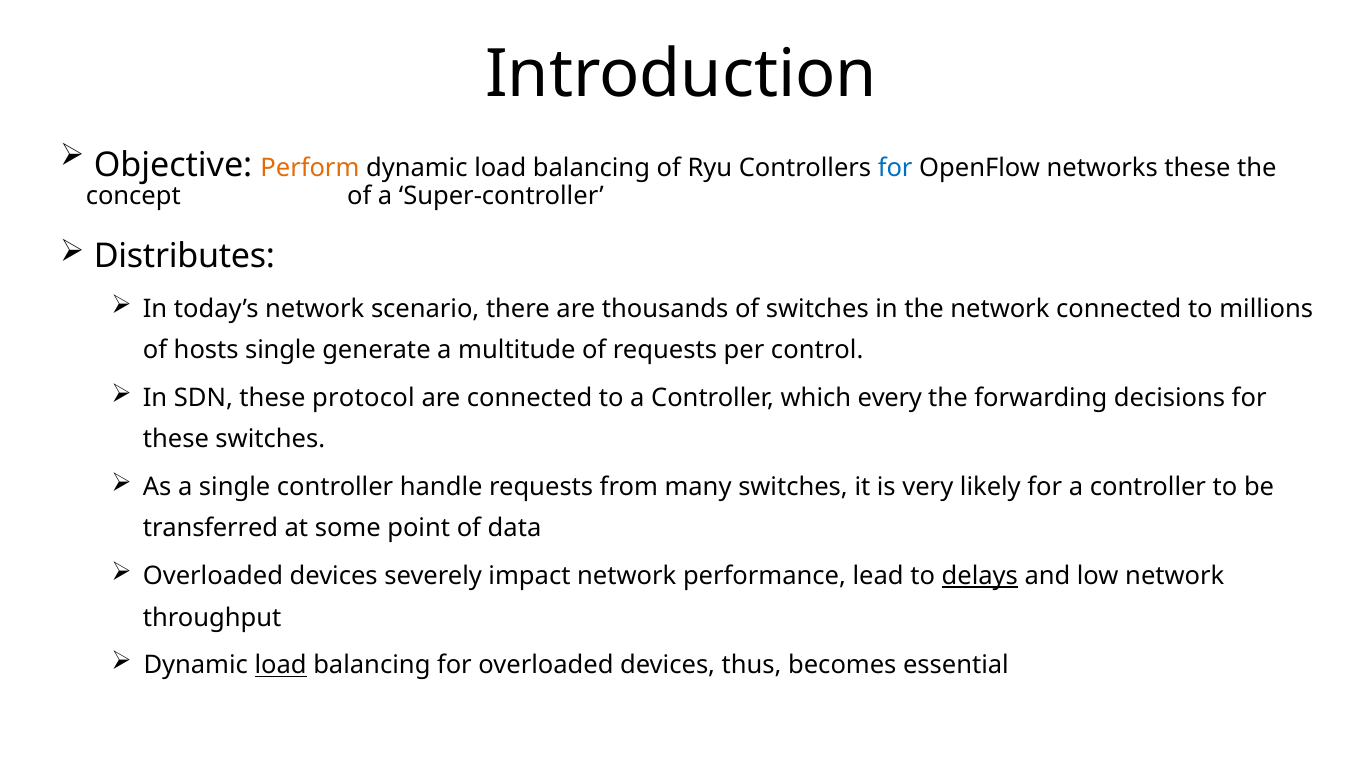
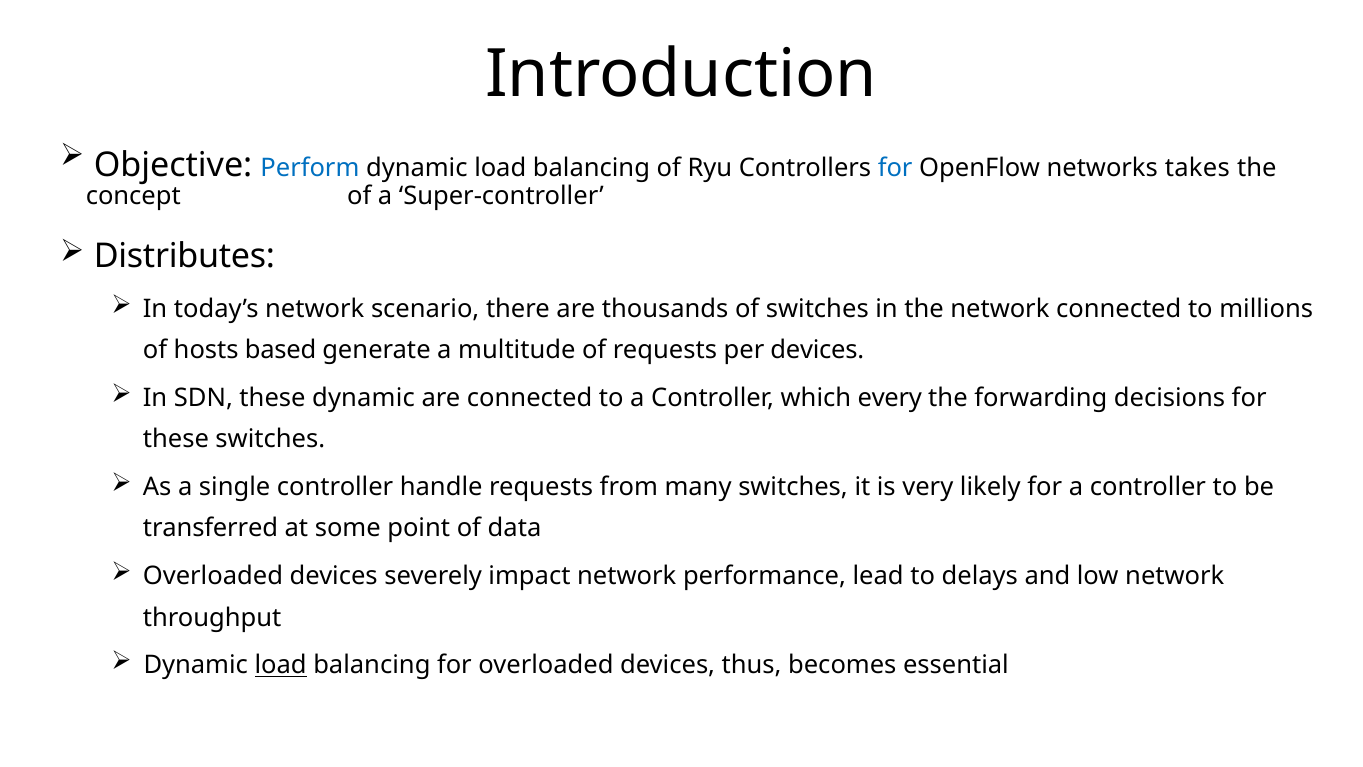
Perform colour: orange -> blue
networks these: these -> takes
hosts single: single -> based
per control: control -> devices
these protocol: protocol -> dynamic
delays underline: present -> none
